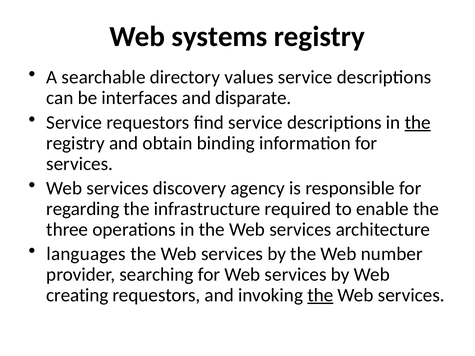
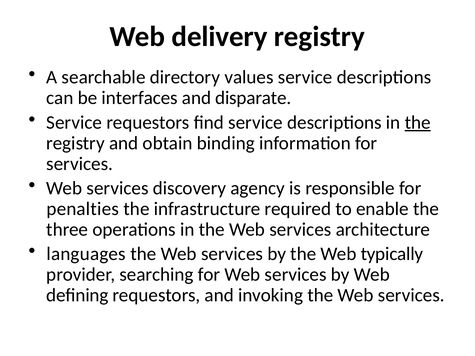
systems: systems -> delivery
regarding: regarding -> penalties
number: number -> typically
creating: creating -> deﬁning
the at (320, 295) underline: present -> none
